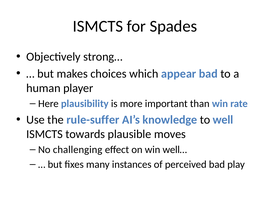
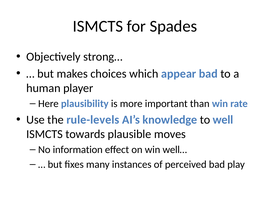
rule-suffer: rule-suffer -> rule-levels
challenging: challenging -> information
